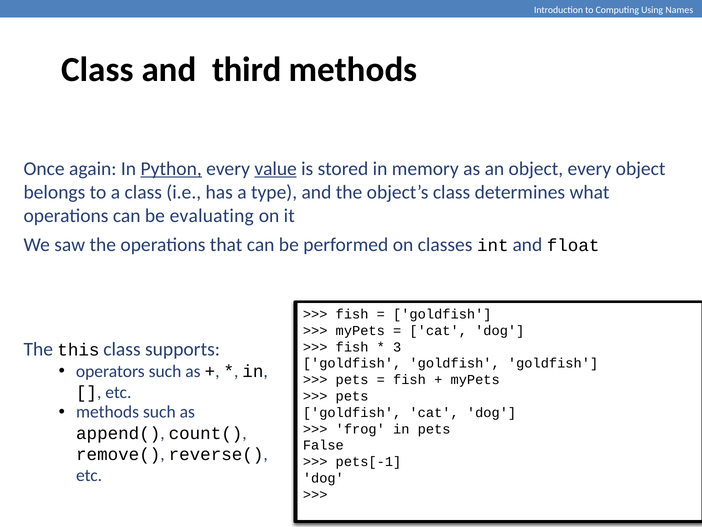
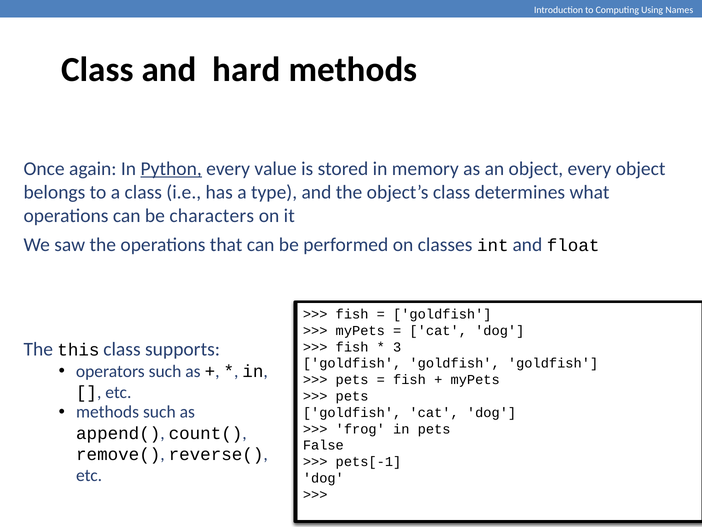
third: third -> hard
value underline: present -> none
evaluating: evaluating -> characters
